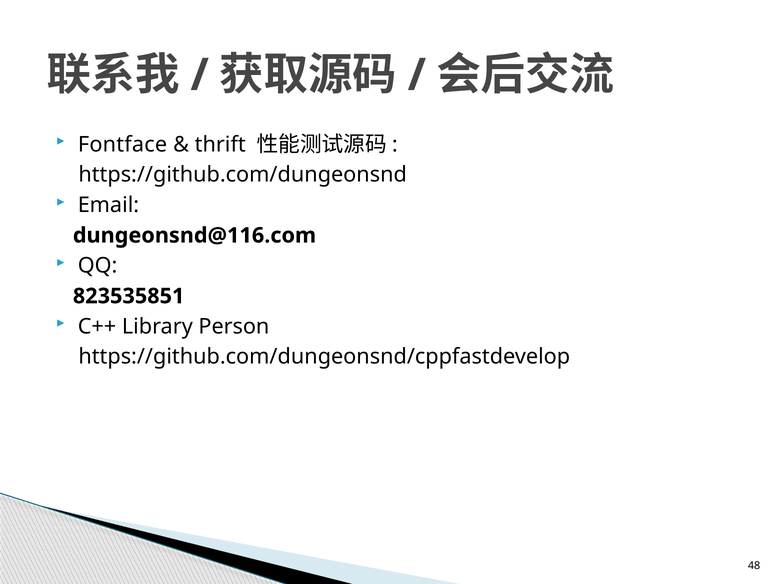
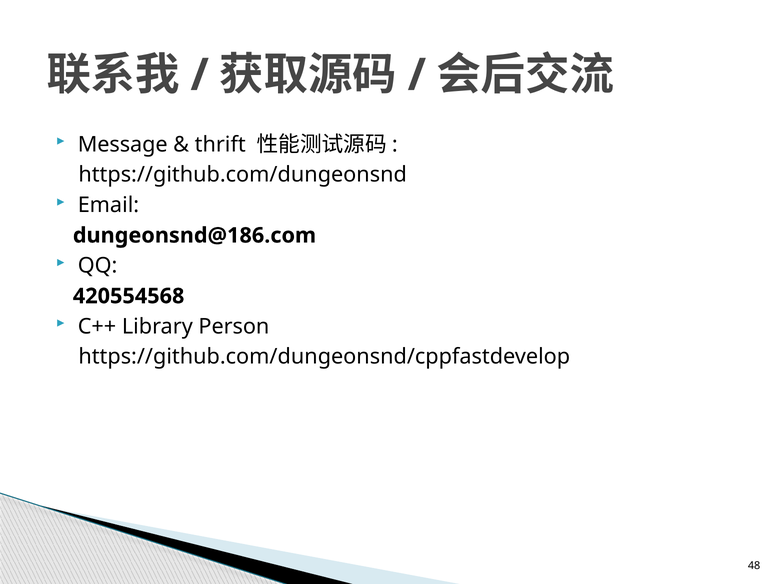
Fontface: Fontface -> Message
dungeonsnd@116.com: dungeonsnd@116.com -> dungeonsnd@186.com
823535851: 823535851 -> 420554568
